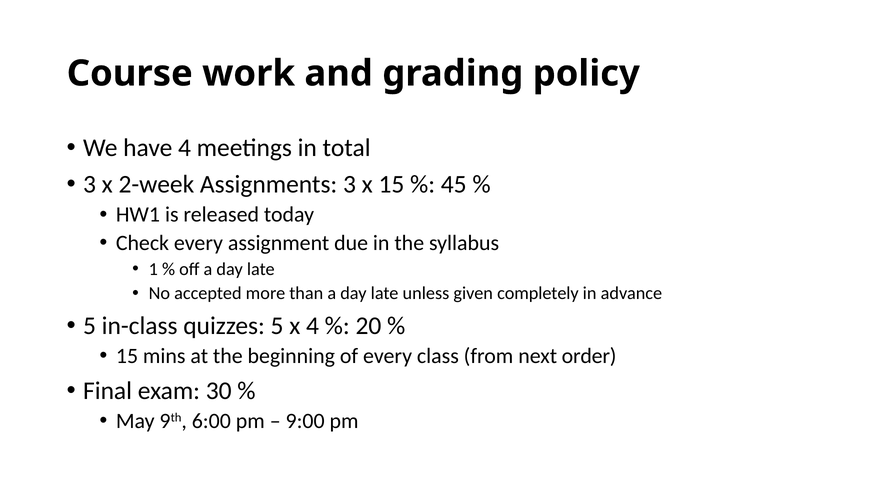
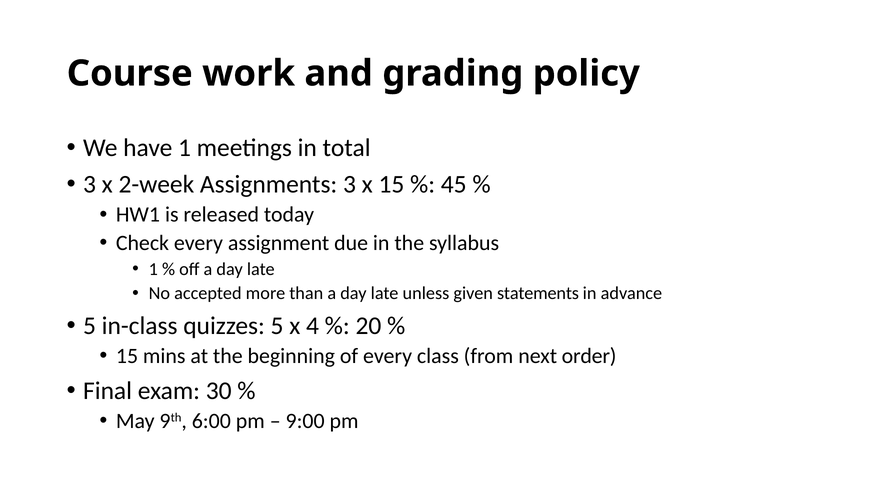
have 4: 4 -> 1
completely: completely -> statements
